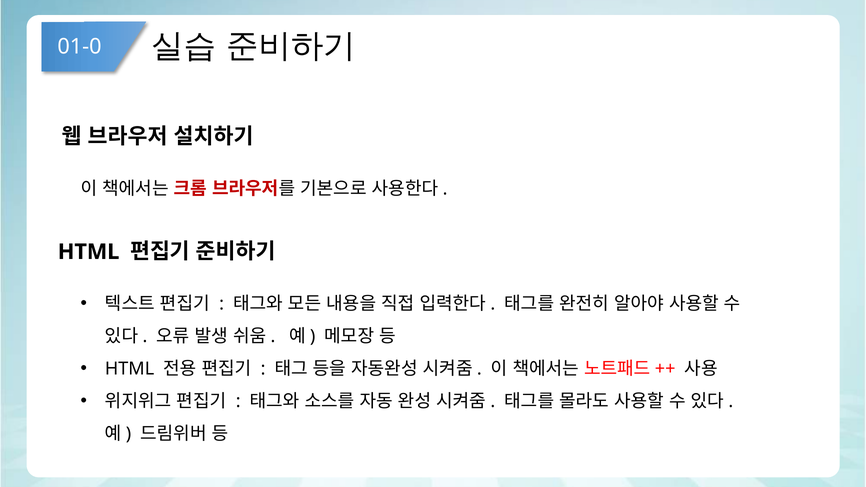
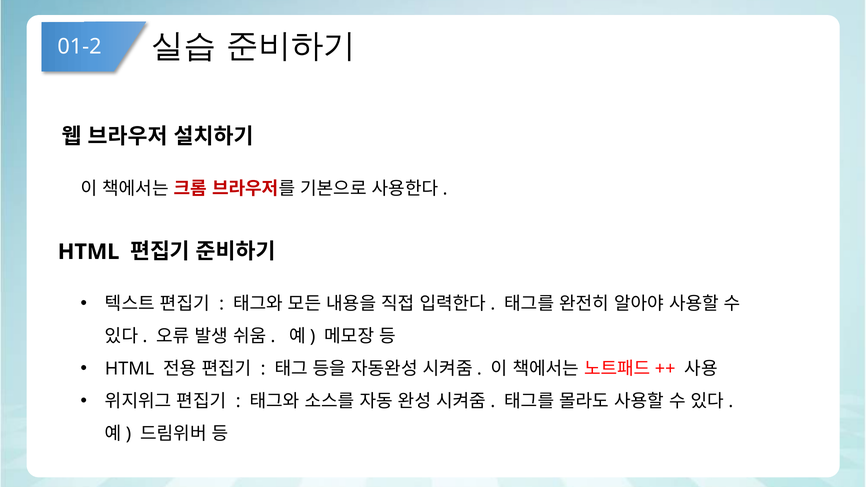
01-0: 01-0 -> 01-2
